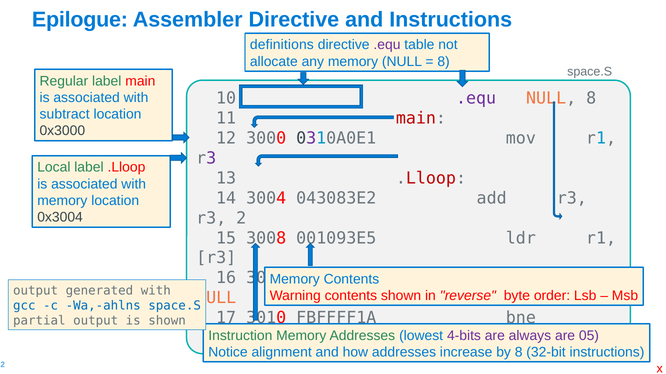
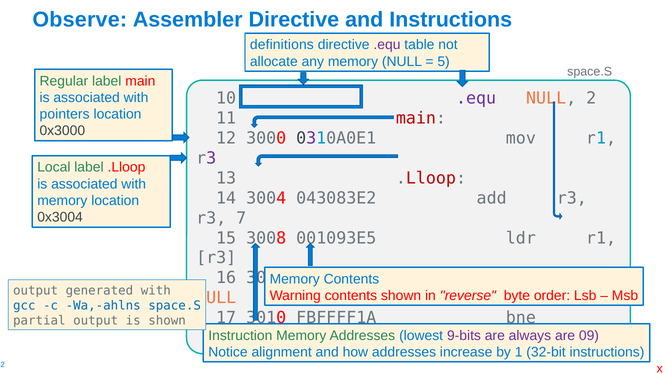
Epilogue: Epilogue -> Observe
8 at (444, 62): 8 -> 5
NULL 8: 8 -> 2
subtract: subtract -> pointers
2: 2 -> 7
4-bits: 4-bits -> 9-bits
05: 05 -> 09
by 8: 8 -> 1
